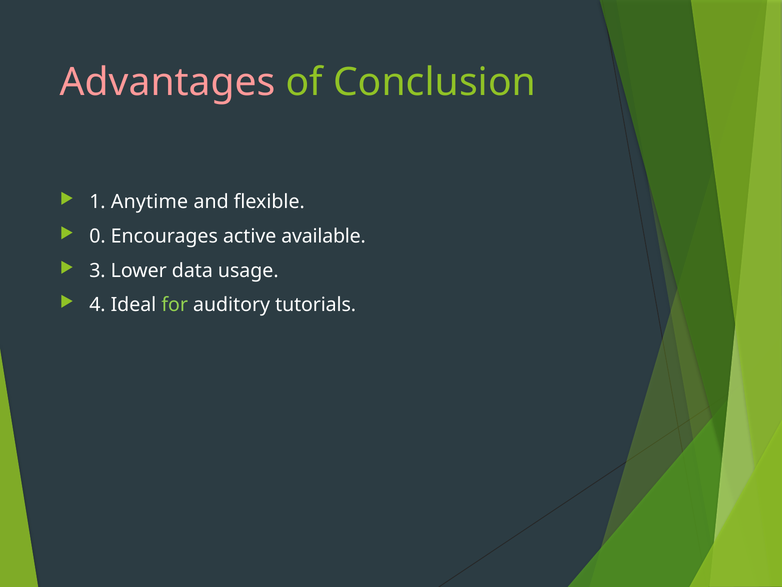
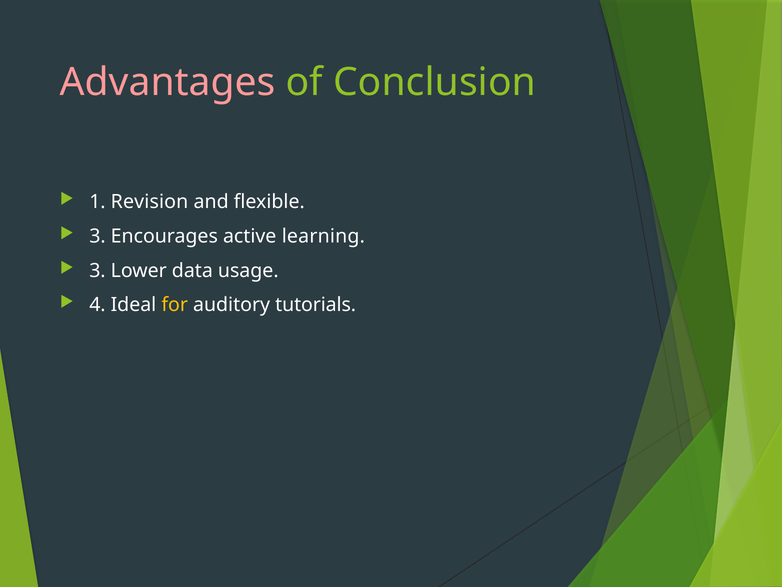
Anytime: Anytime -> Revision
0 at (97, 236): 0 -> 3
available: available -> learning
for colour: light green -> yellow
